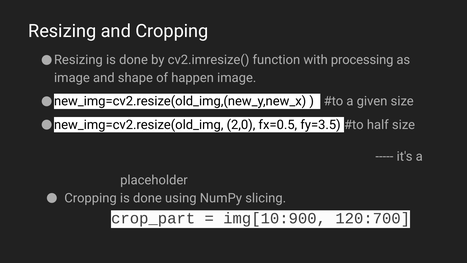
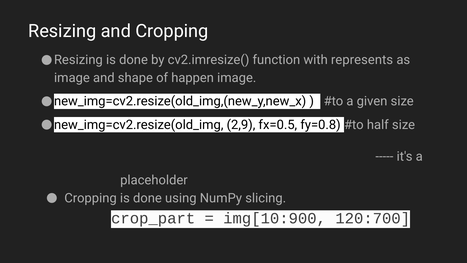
processing: processing -> represents
2,0: 2,0 -> 2,9
fy=3.5: fy=3.5 -> fy=0.8
